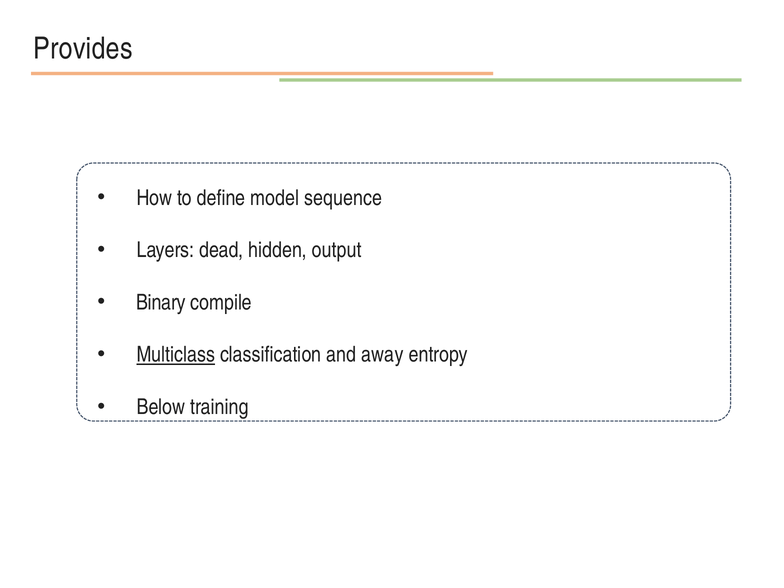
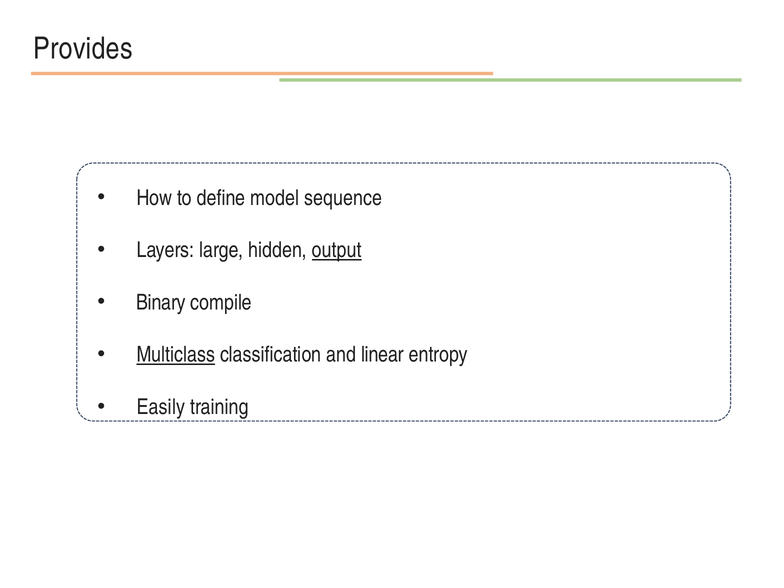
dead: dead -> large
output underline: none -> present
away: away -> linear
Below: Below -> Easily
